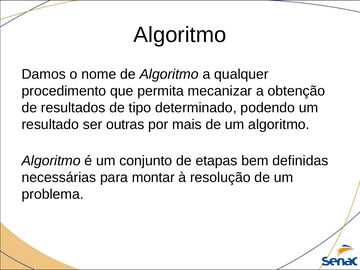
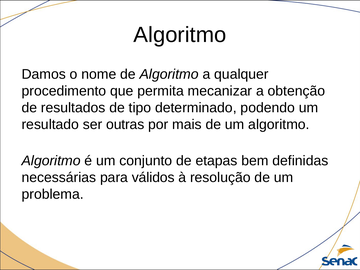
montar: montar -> válidos
